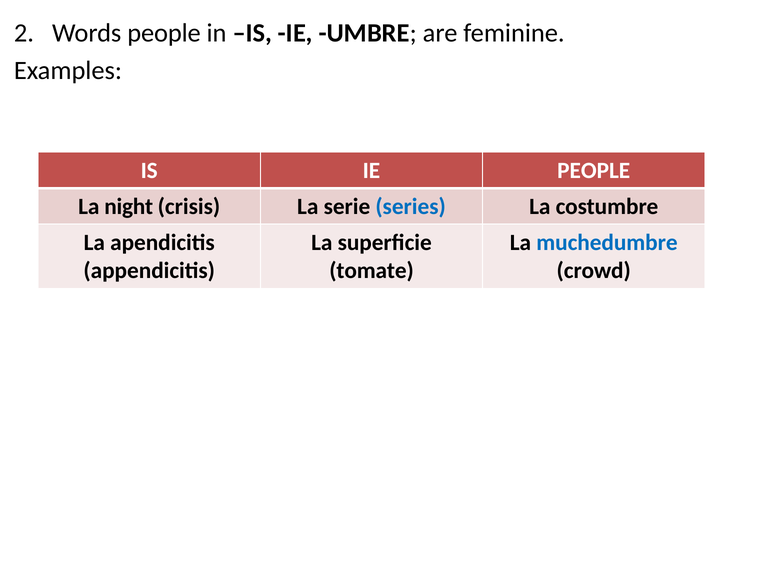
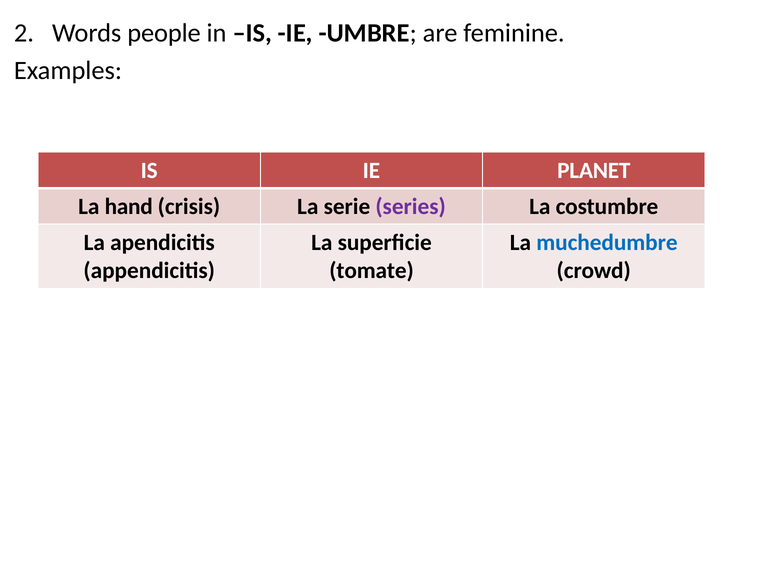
IE PEOPLE: PEOPLE -> PLANET
night: night -> hand
series colour: blue -> purple
